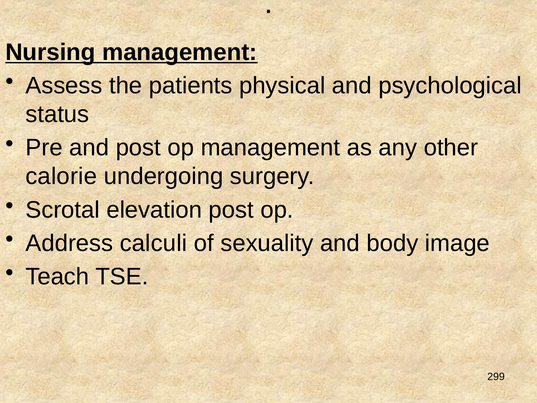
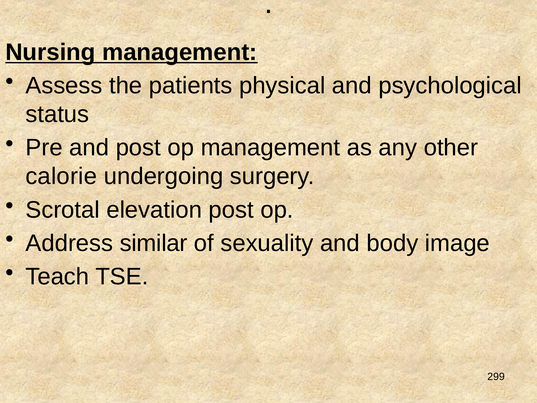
calculi: calculi -> similar
